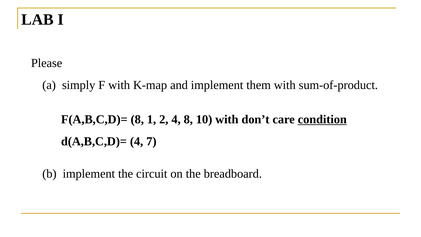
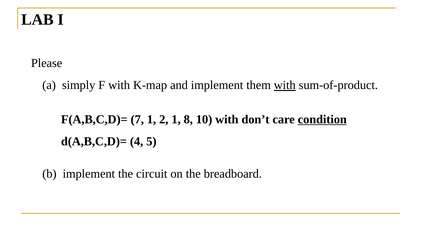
with at (285, 85) underline: none -> present
F(A,B,C,D)= 8: 8 -> 7
2 4: 4 -> 1
7: 7 -> 5
